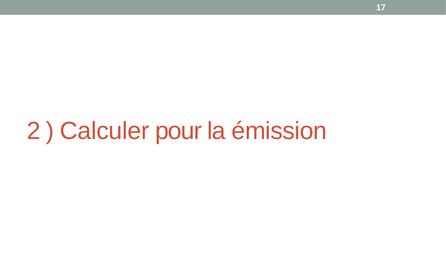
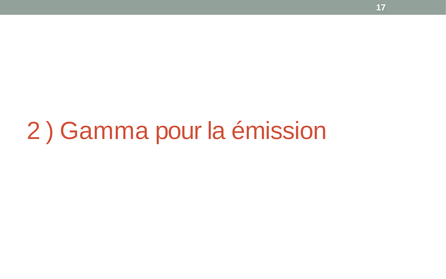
Calculer: Calculer -> Gamma
